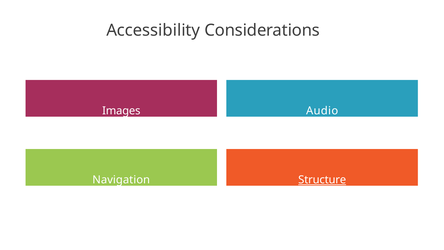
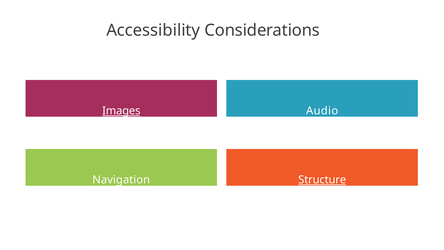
Images underline: none -> present
